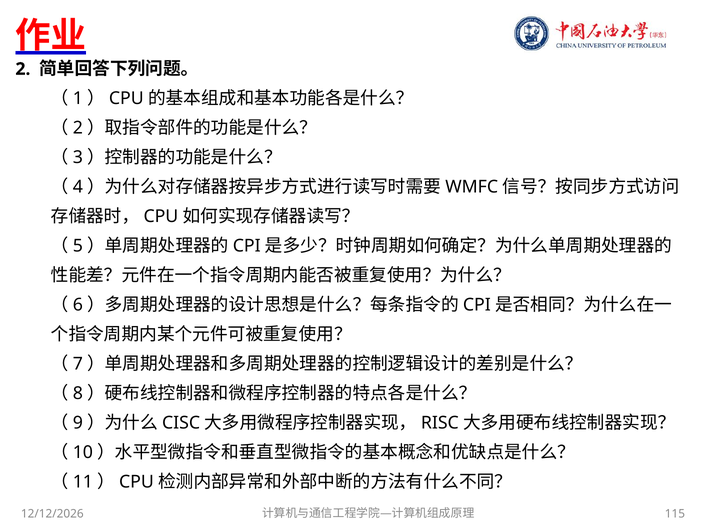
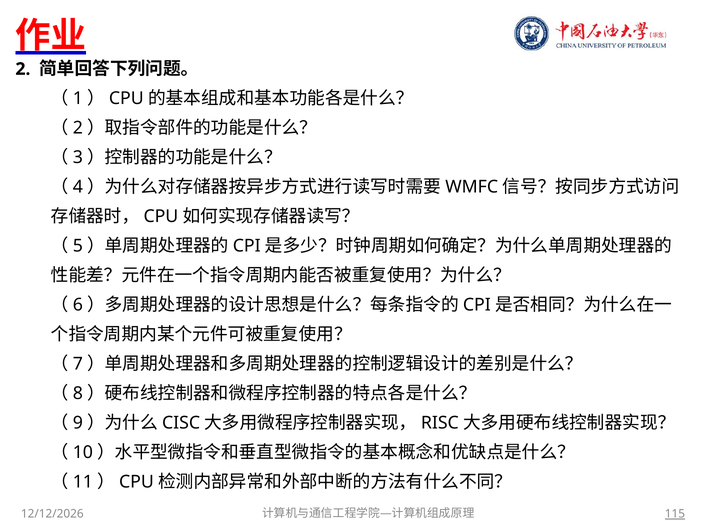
115 underline: none -> present
